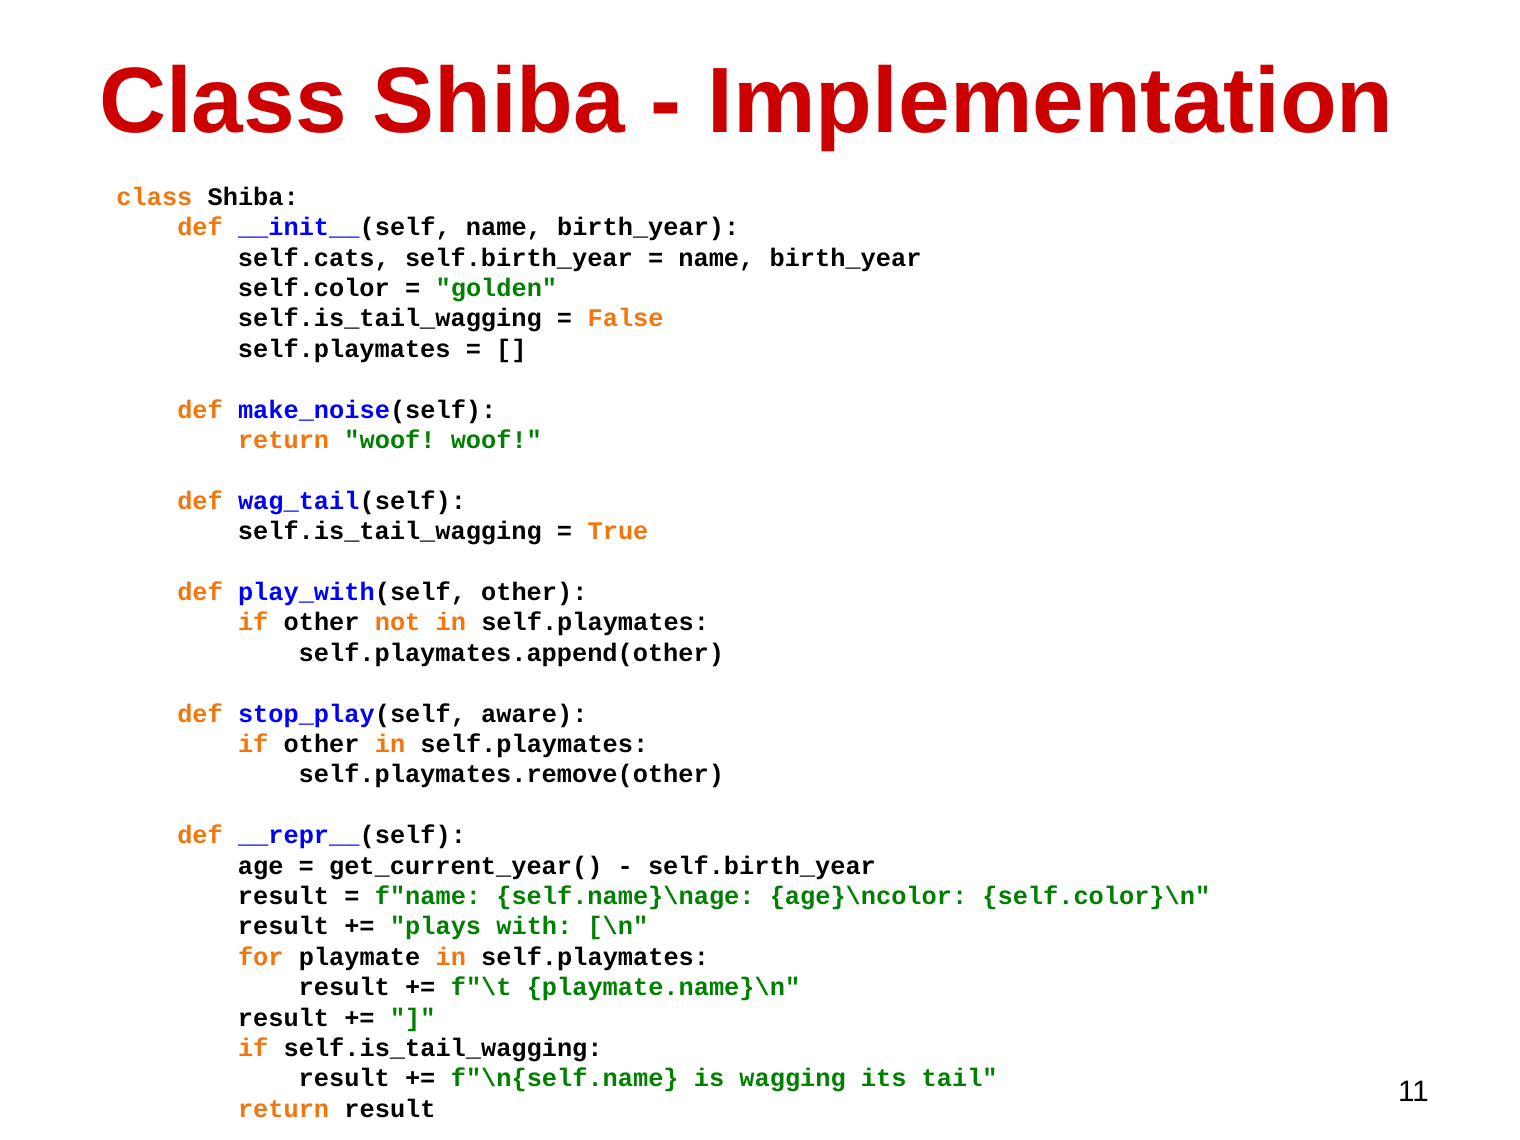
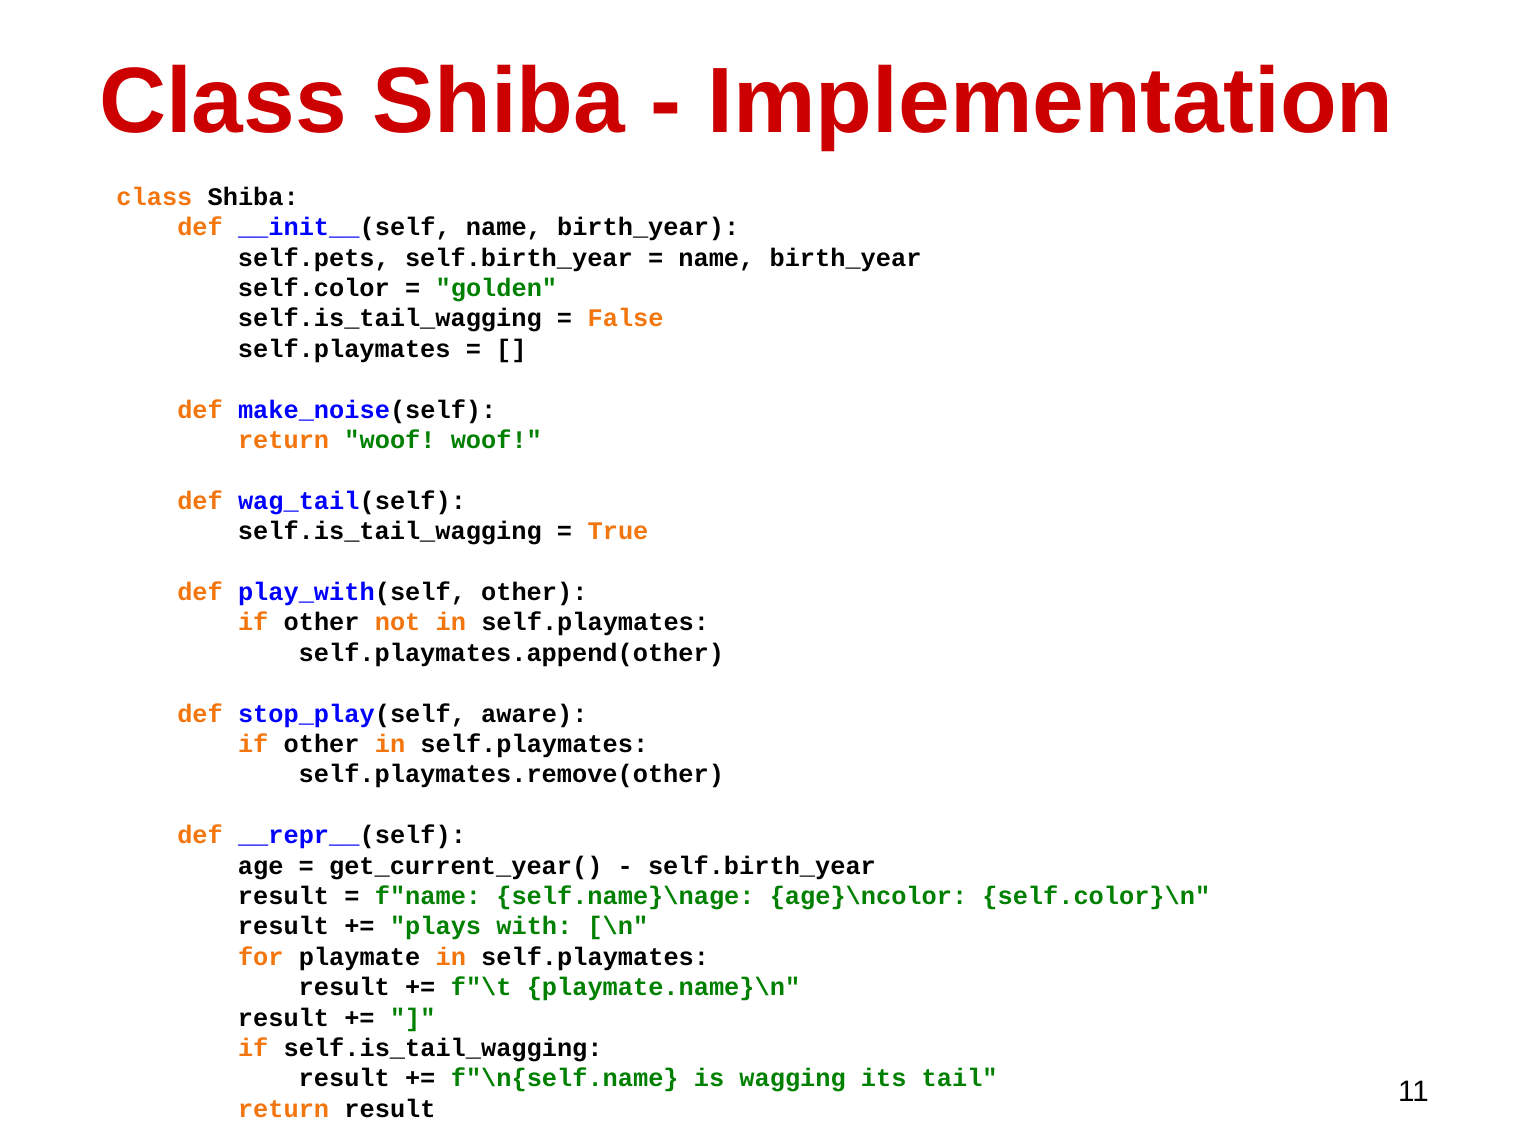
self.cats: self.cats -> self.pets
